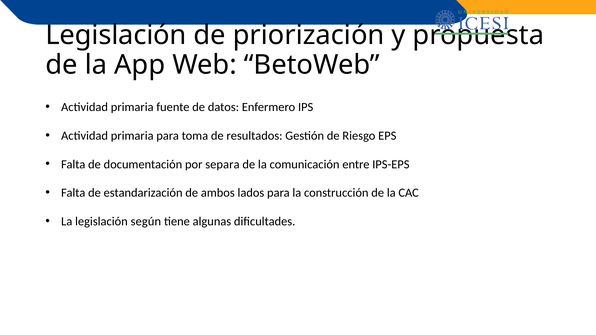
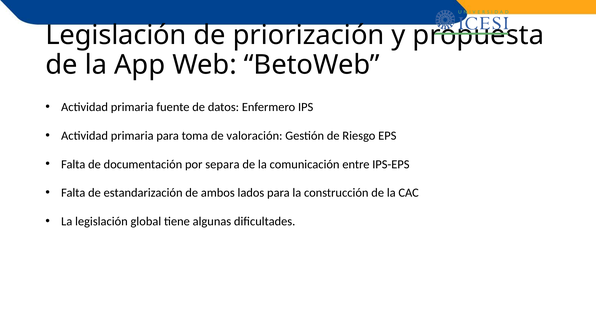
resultados: resultados -> valoración
según: según -> global
